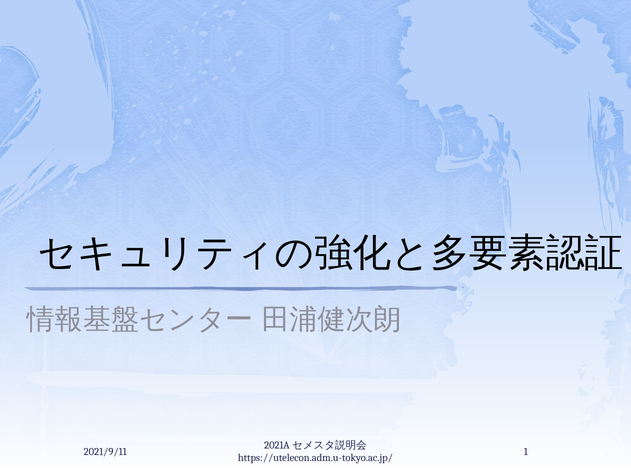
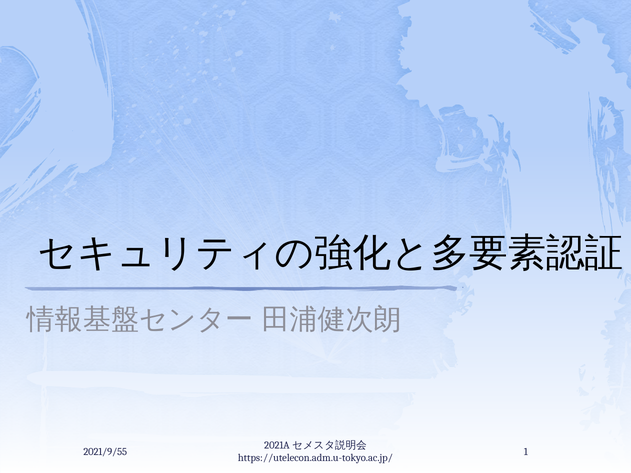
2021/9/11: 2021/9/11 -> 2021/9/55
